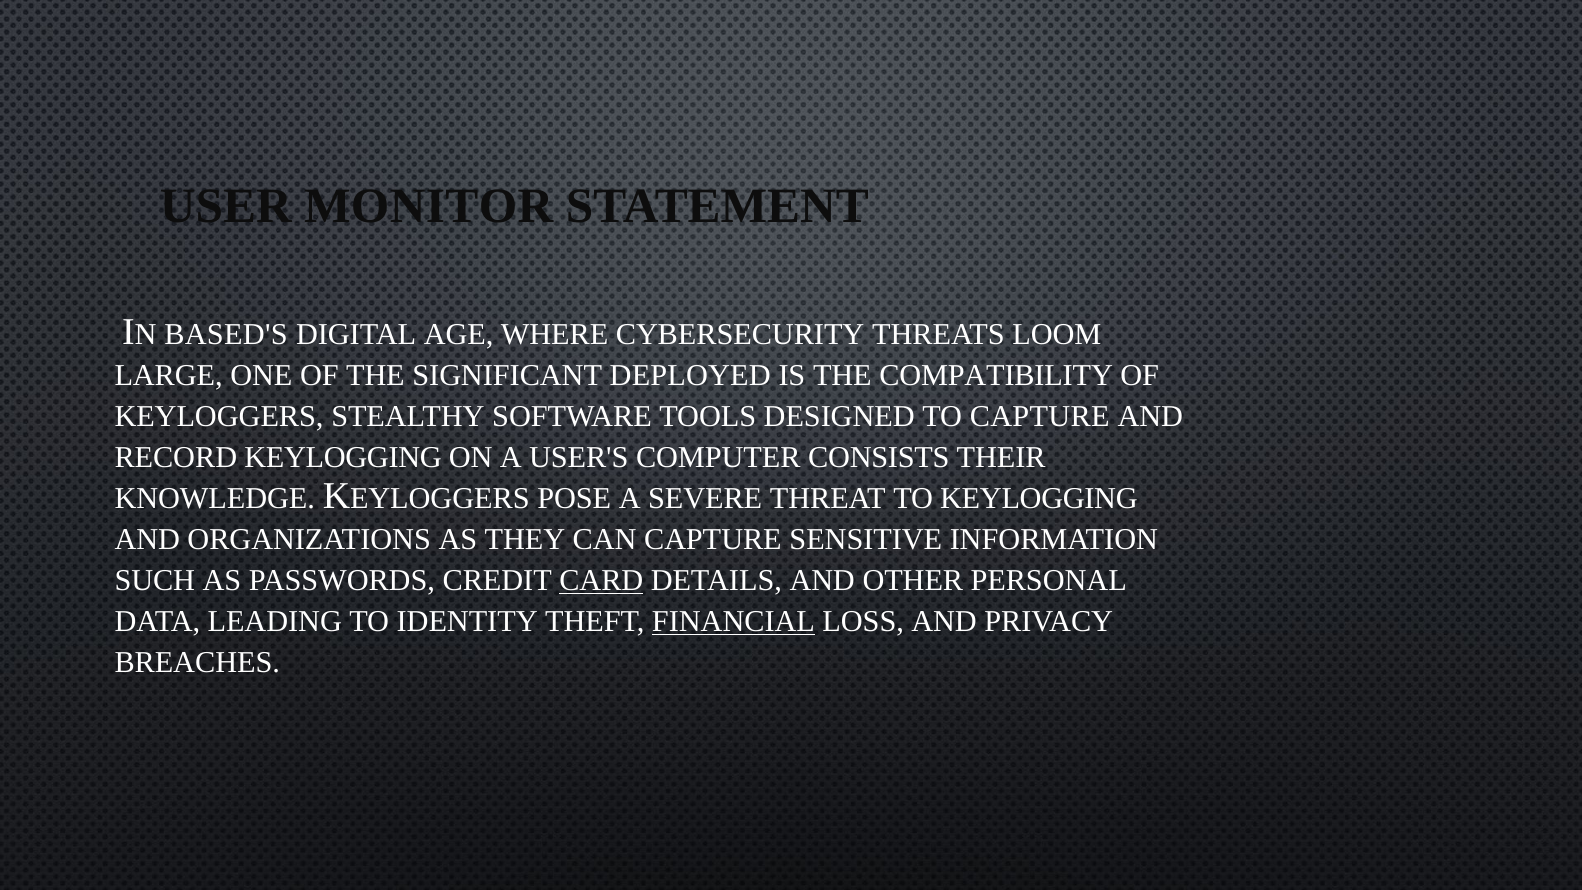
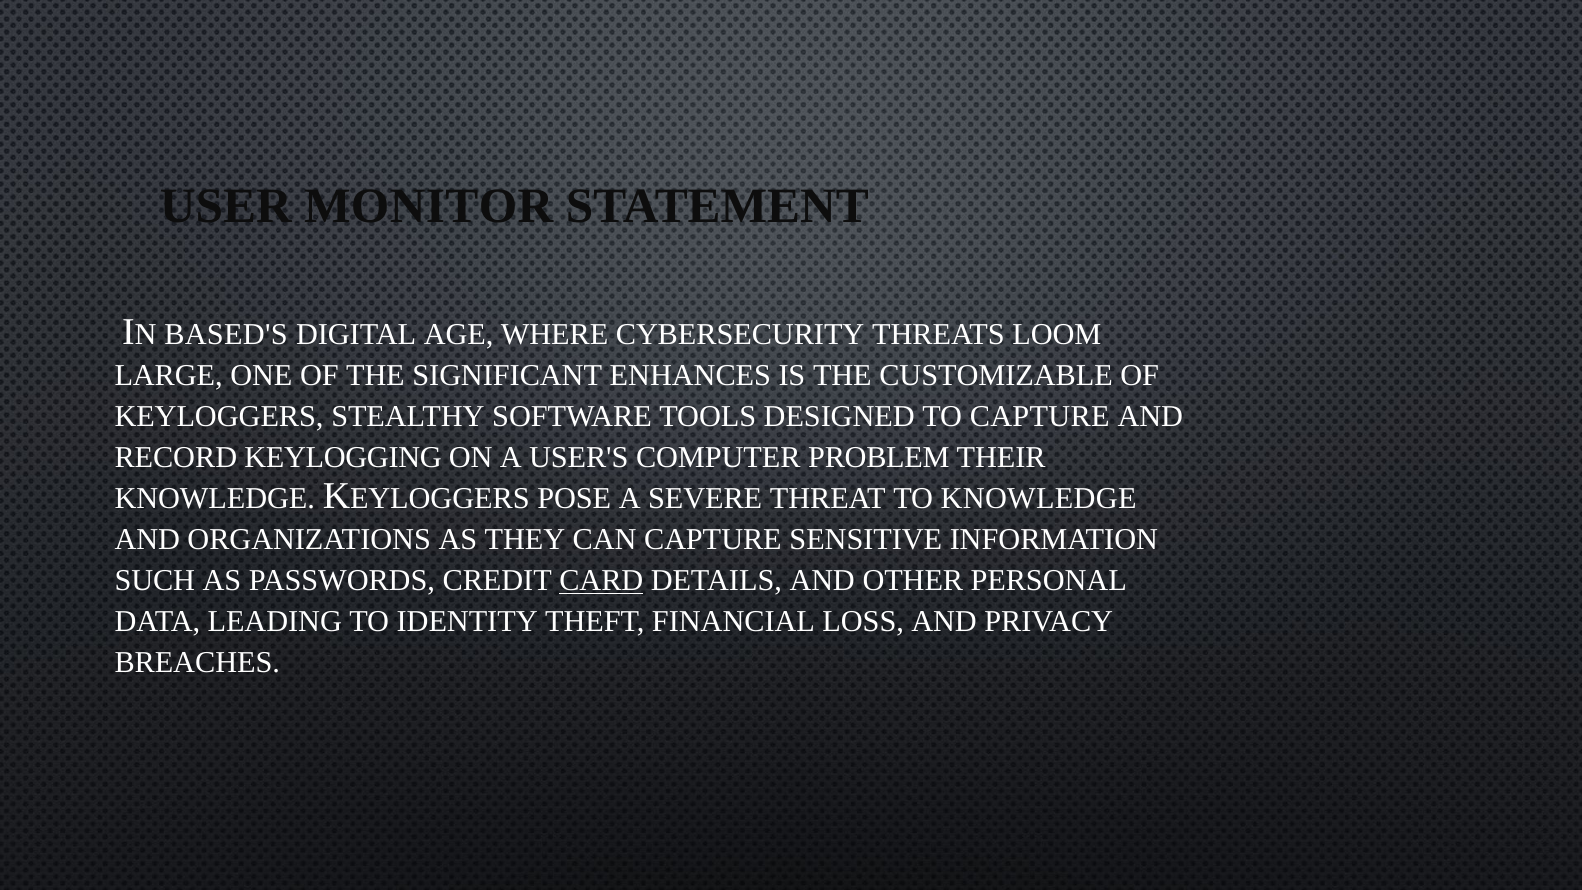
DEPLOYED: DEPLOYED -> ENHANCES
COMPATIBILITY: COMPATIBILITY -> CUSTOMIZABLE
CONSISTS: CONSISTS -> PROBLEM
TO KEYLOGGING: KEYLOGGING -> KNOWLEDGE
FINANCIAL underline: present -> none
